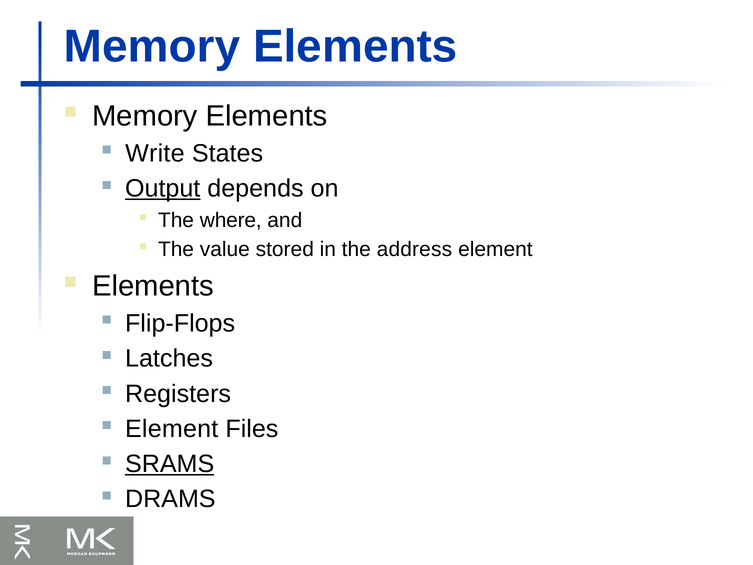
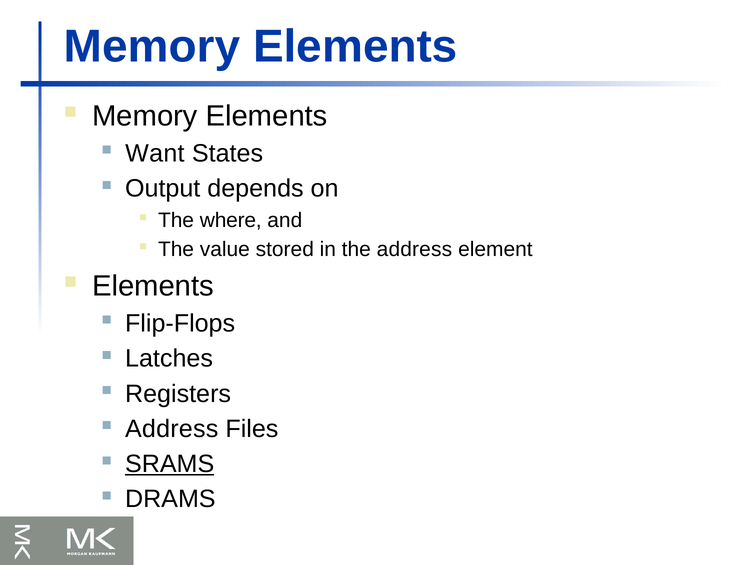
Write: Write -> Want
Output underline: present -> none
Element at (172, 429): Element -> Address
